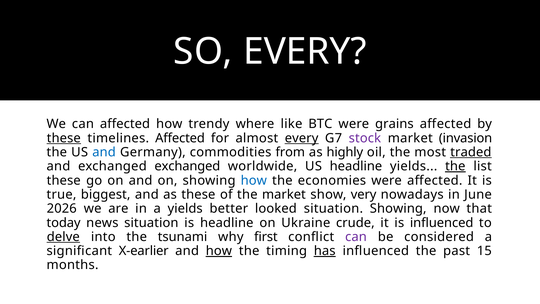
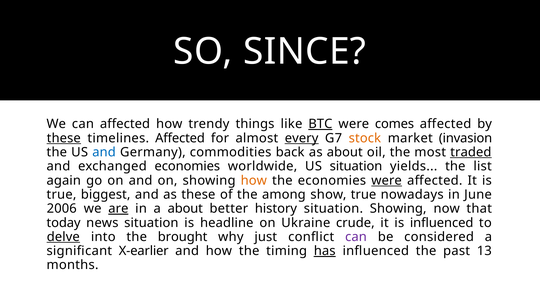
SO EVERY: EVERY -> SINCE
where: where -> things
BTC underline: none -> present
grains: grains -> comes
stock colour: purple -> orange
from: from -> back
as highly: highly -> about
exchanged exchanged: exchanged -> economies
US headline: headline -> situation
the at (455, 166) underline: present -> none
these at (64, 180): these -> again
how at (254, 180) colour: blue -> orange
were at (387, 180) underline: none -> present
the market: market -> among
show very: very -> true
2026: 2026 -> 2006
are underline: none -> present
a yields: yields -> about
looked: looked -> history
tsunami: tsunami -> brought
first: first -> just
how at (219, 251) underline: present -> none
15: 15 -> 13
